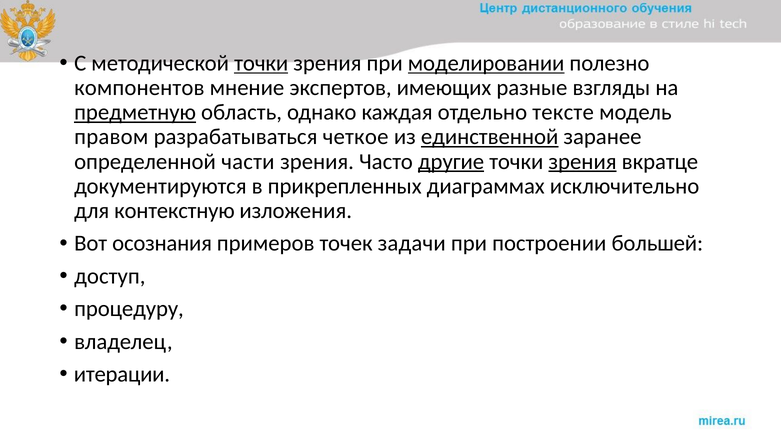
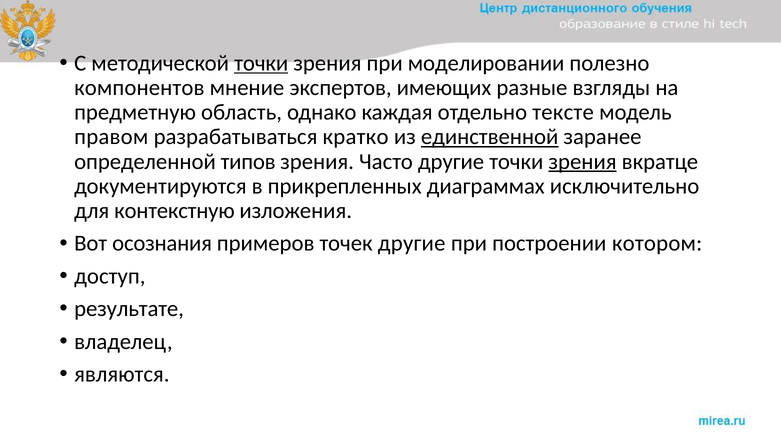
моделировании underline: present -> none
предметную underline: present -> none
четкое: четкое -> кратко
части: части -> типов
другие at (451, 162) underline: present -> none
точек задачи: задачи -> другие
большей: большей -> котором
процедуру: процедуру -> результате
итерации: итерации -> являются
